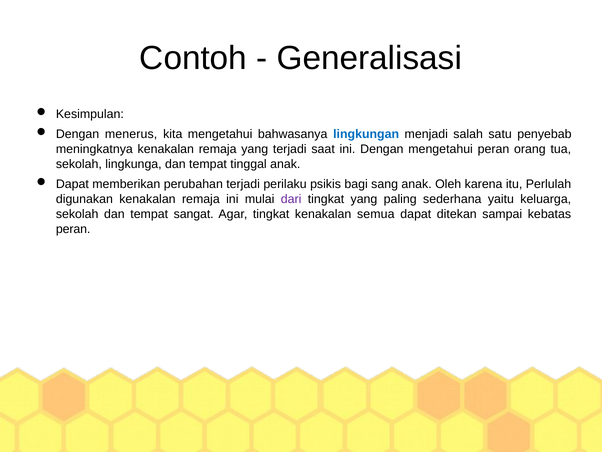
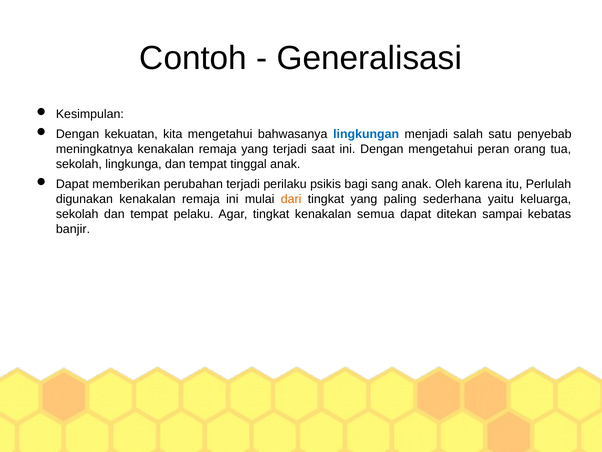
menerus: menerus -> kekuatan
dari colour: purple -> orange
sangat: sangat -> pelaku
peran at (73, 229): peran -> banjir
